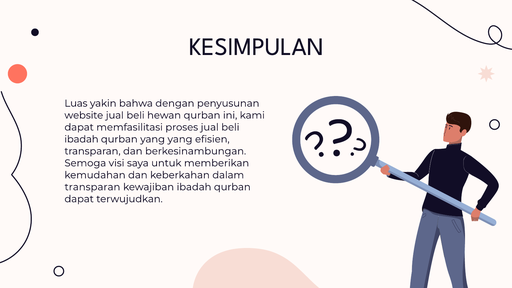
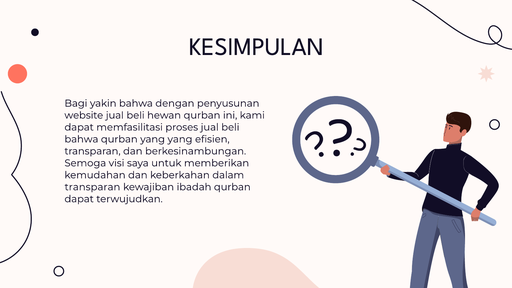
Luas: Luas -> Bagi
ibadah at (81, 139): ibadah -> bahwa
